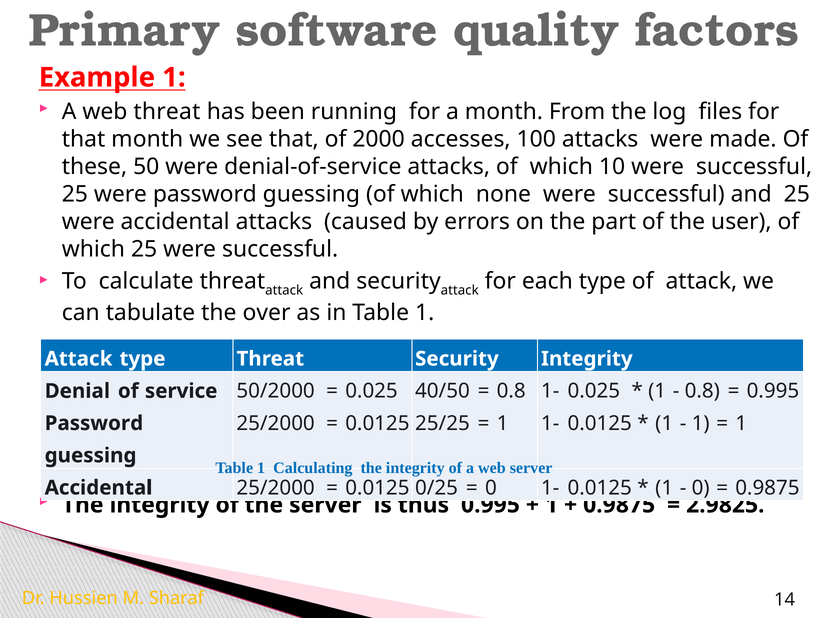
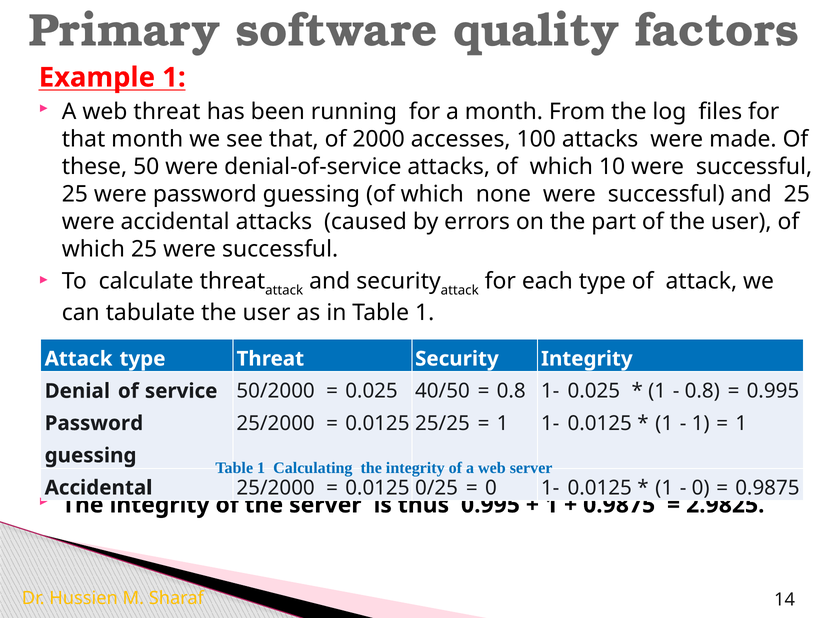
tabulate the over: over -> user
